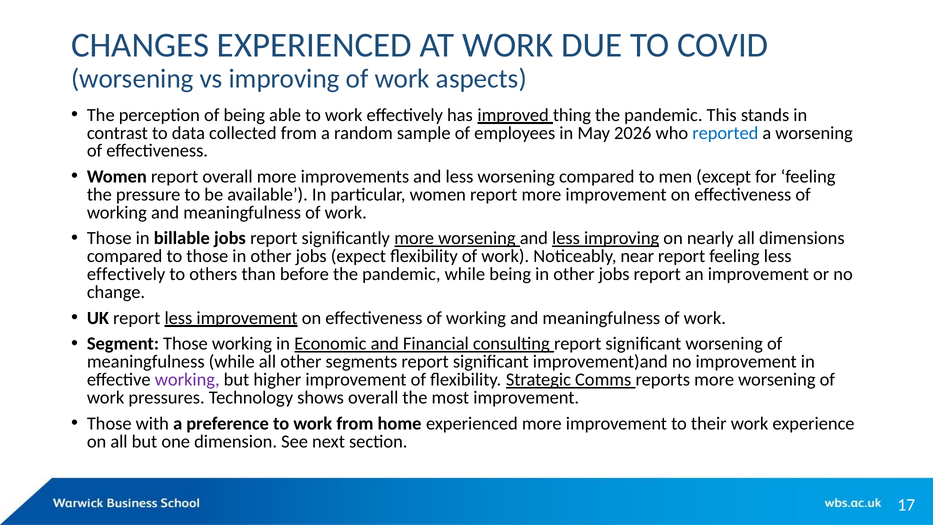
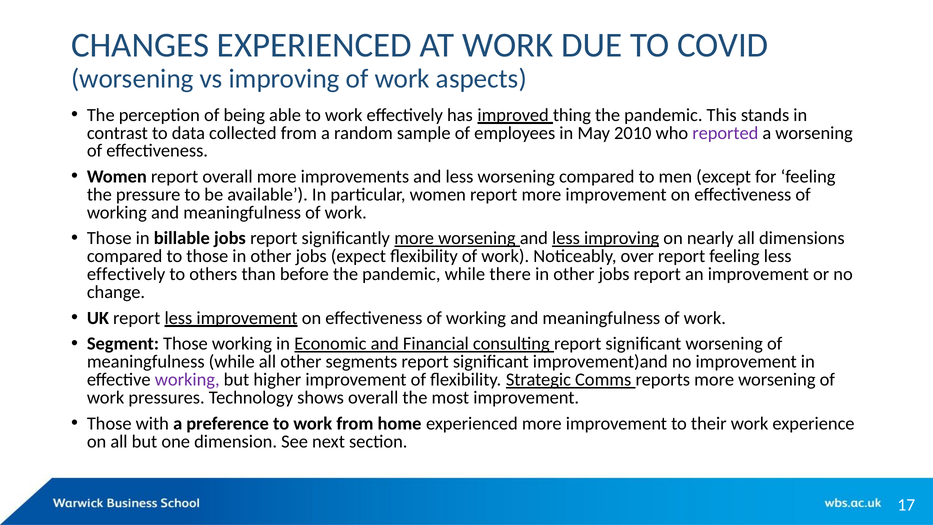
2026: 2026 -> 2010
reported colour: blue -> purple
near: near -> over
while being: being -> there
